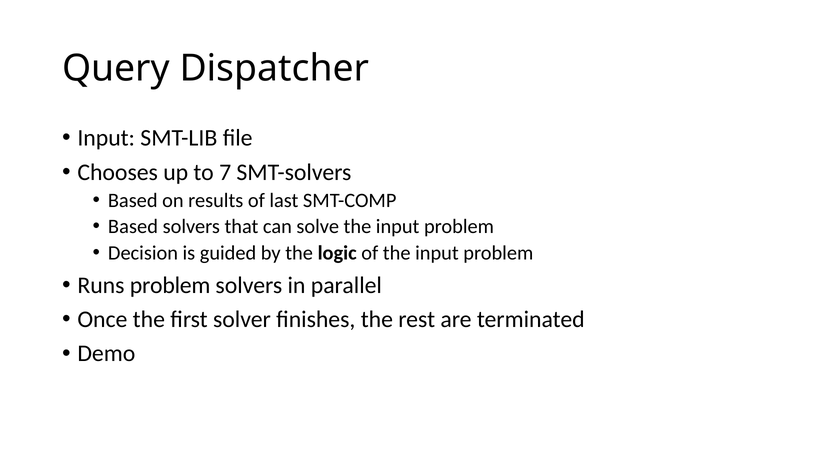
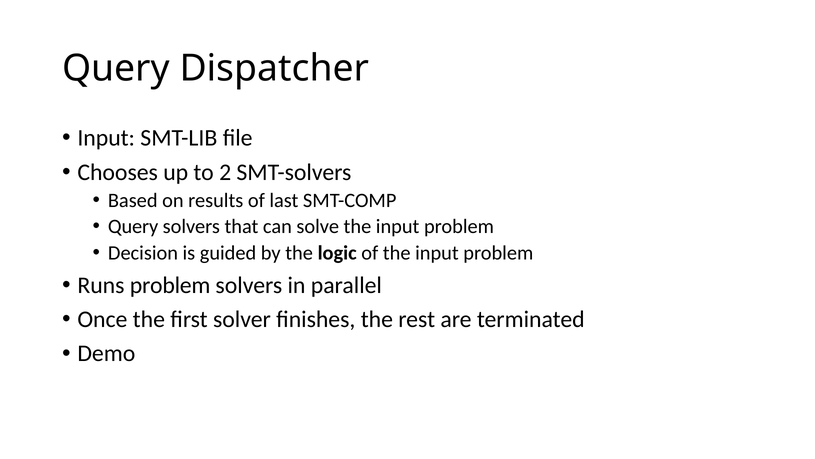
7: 7 -> 2
Based at (133, 226): Based -> Query
